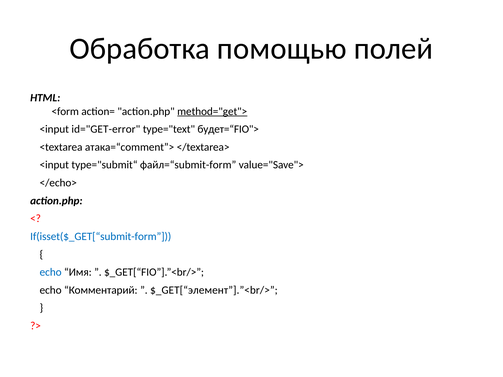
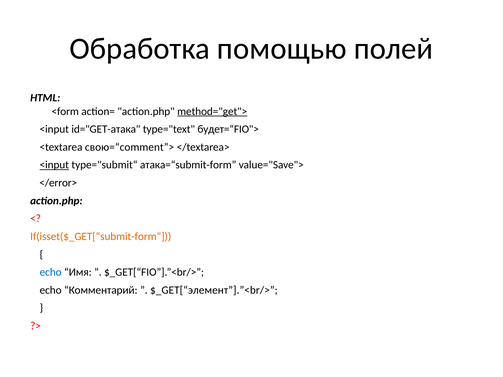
id="GET-error: id="GET-error -> id="GET-атака
атака=“comment”>: атака=“comment”> -> свою=“comment”>
<input at (54, 165) underline: none -> present
файл=“submit-form: файл=“submit-form -> атака=“submit-form
</echo>: </echo> -> </error>
If(isset($_GET[“submit-form colour: blue -> orange
